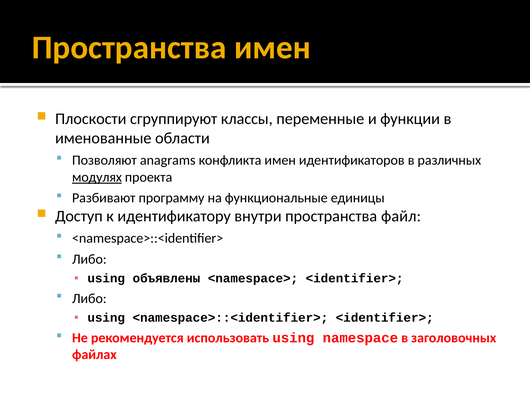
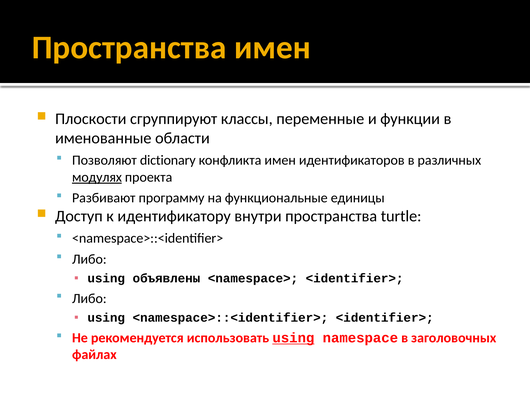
anagrams: anagrams -> dictionary
файл: файл -> turtle
using at (293, 338) underline: none -> present
